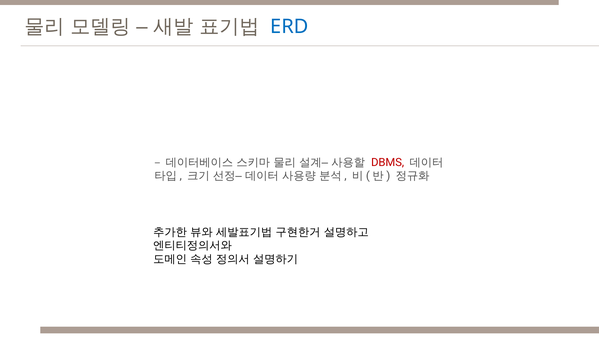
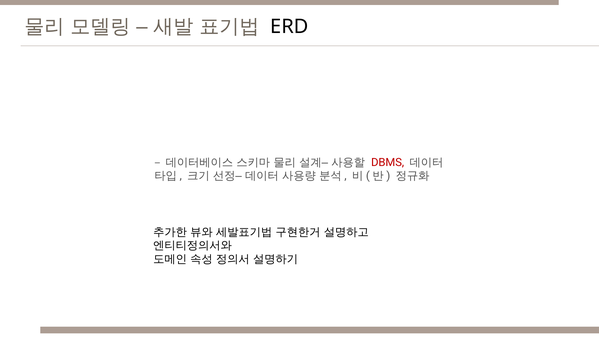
ERD colour: blue -> black
